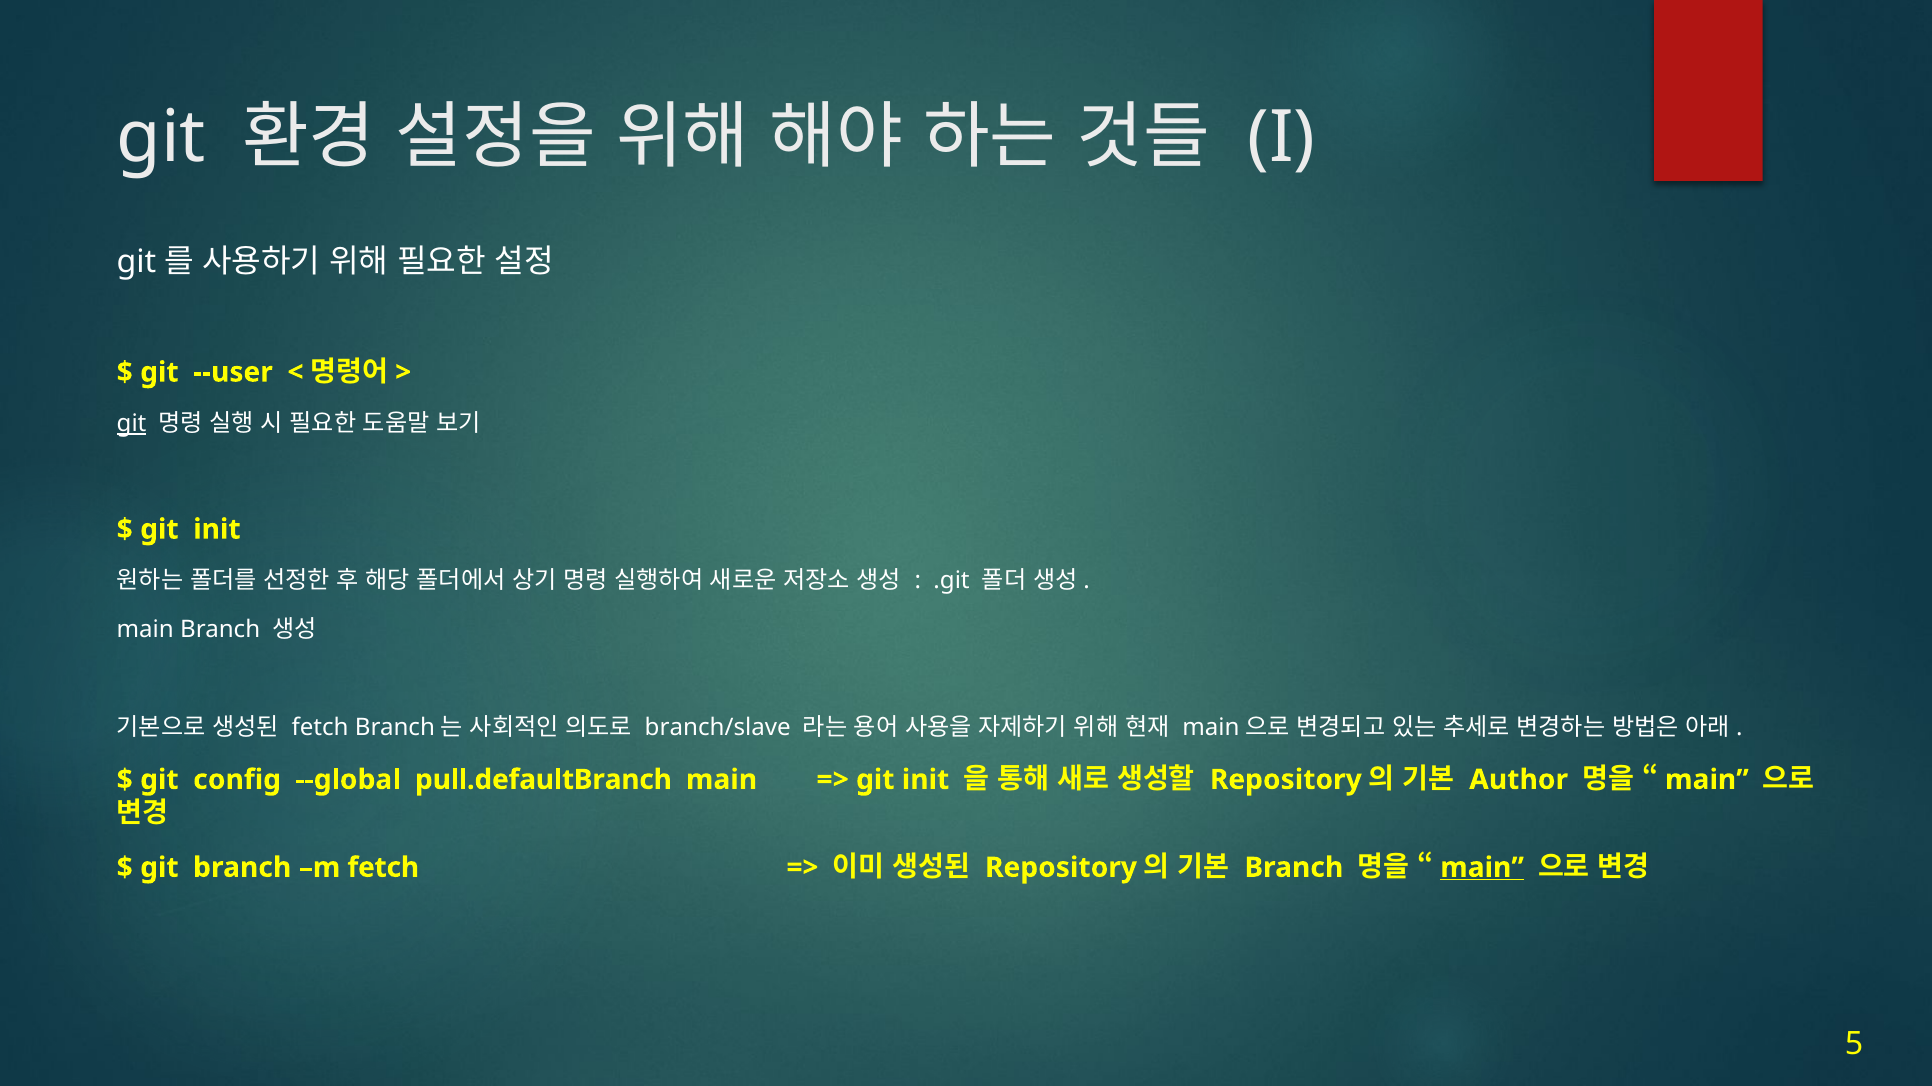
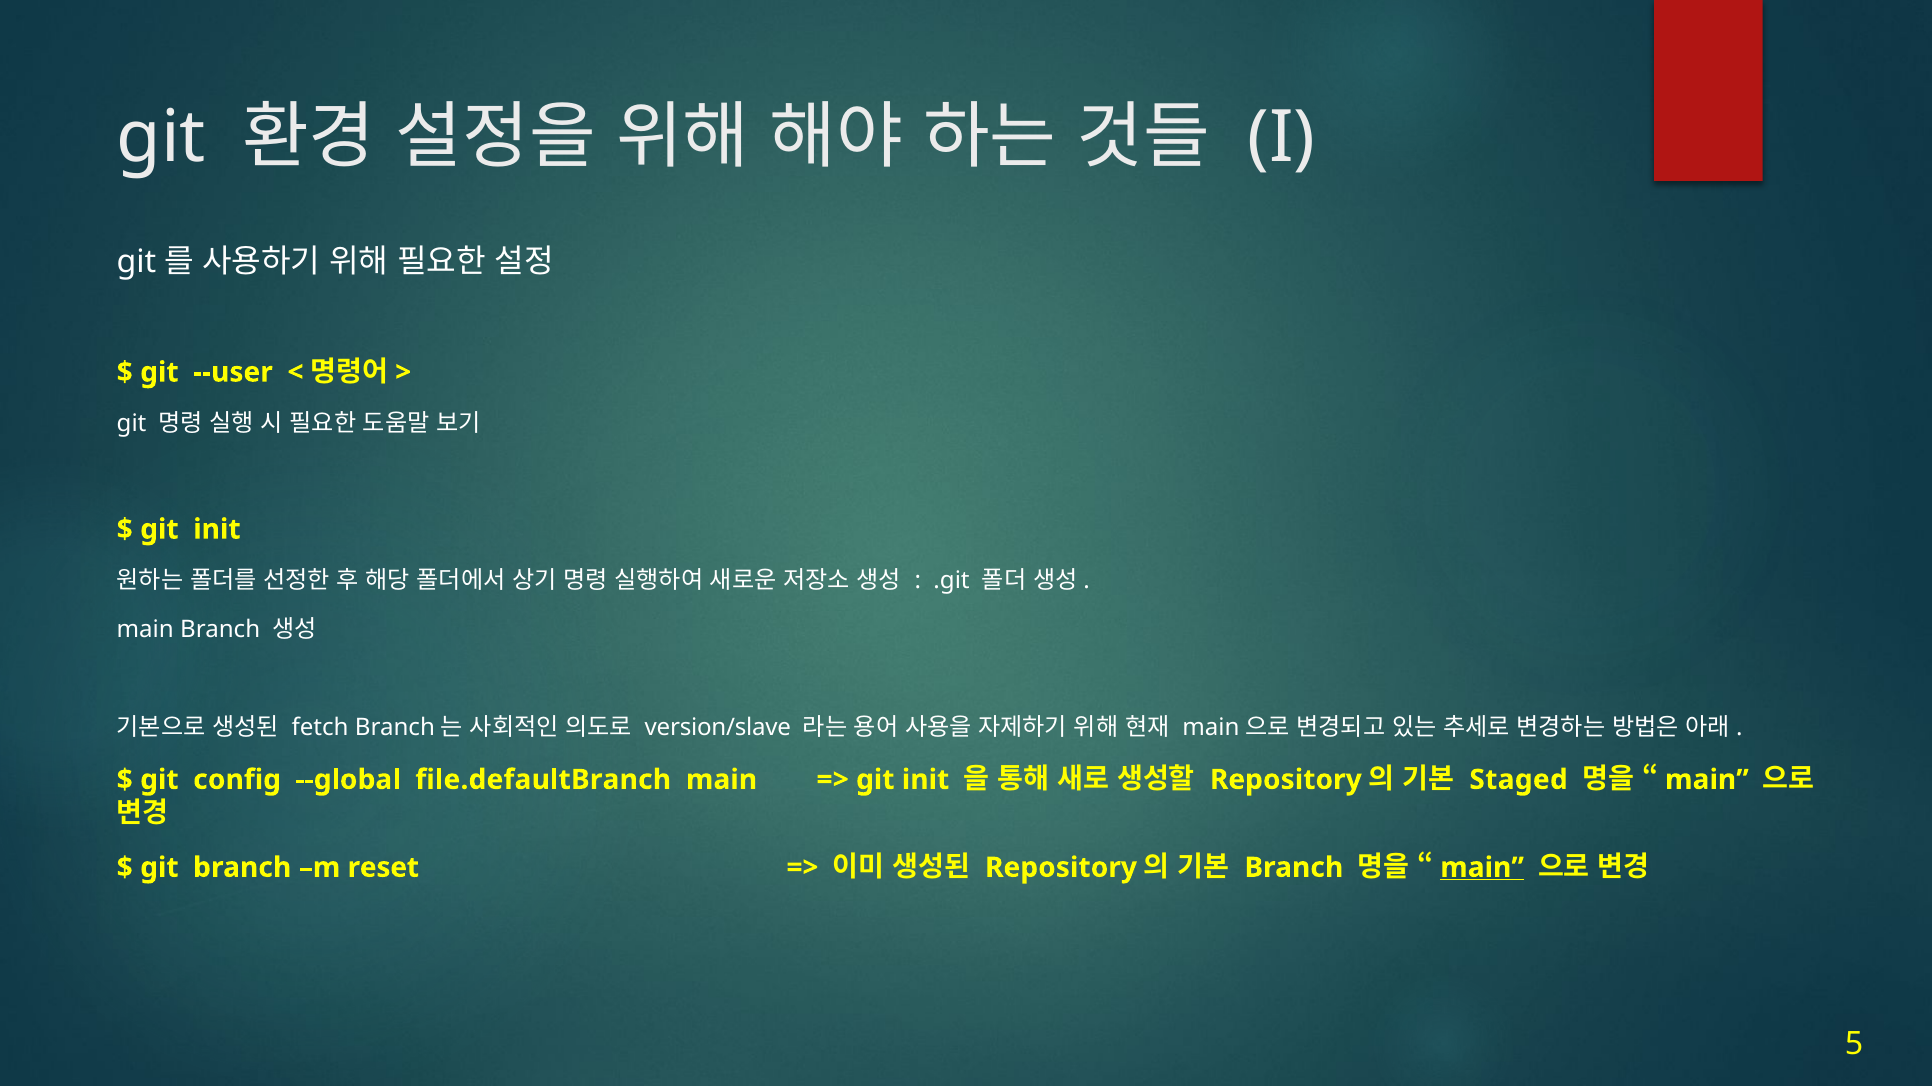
git at (132, 424) underline: present -> none
branch/slave: branch/slave -> version/slave
pull.defaultBranch: pull.defaultBranch -> file.defaultBranch
Author: Author -> Staged
m fetch: fetch -> reset
